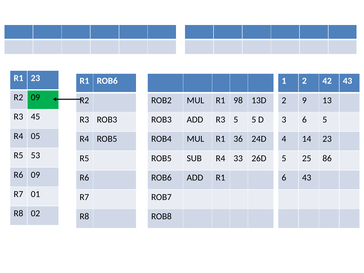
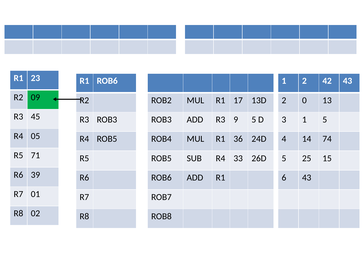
98: 98 -> 17
9: 9 -> 0
R3 5: 5 -> 9
3 6: 6 -> 1
14 23: 23 -> 74
53: 53 -> 71
86: 86 -> 15
R6 09: 09 -> 39
